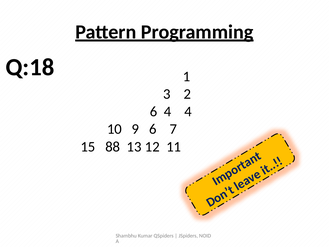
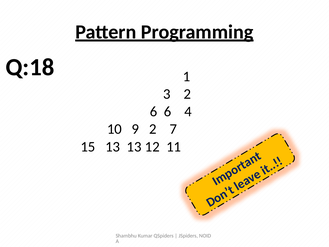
6 4: 4 -> 6
9 6: 6 -> 2
15 88: 88 -> 13
